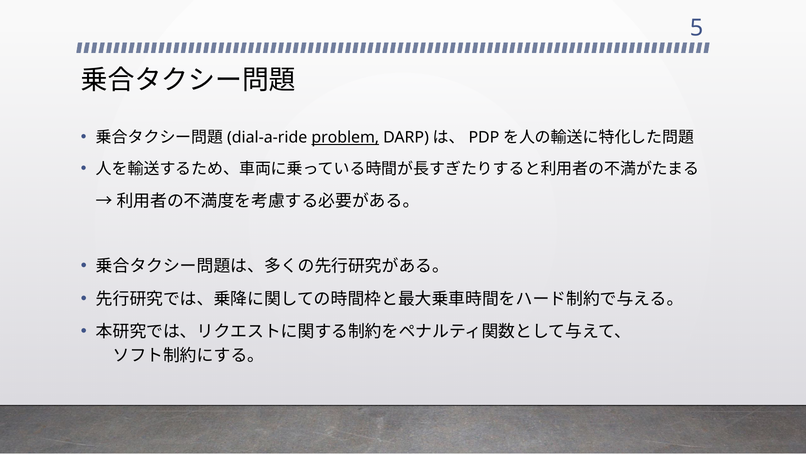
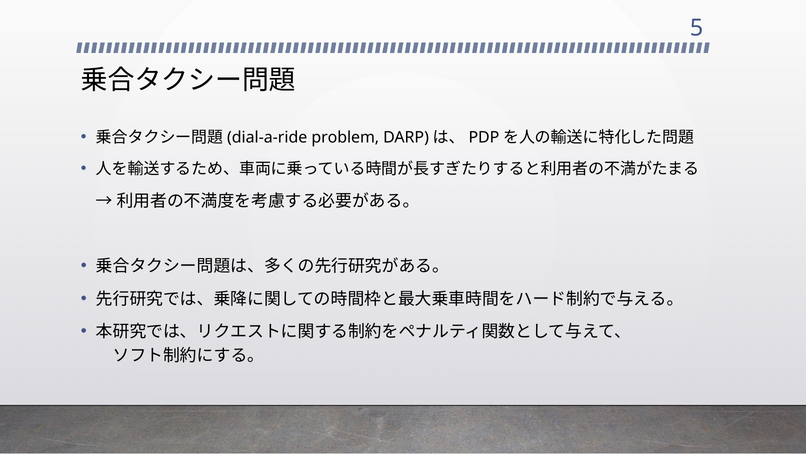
problem underline: present -> none
